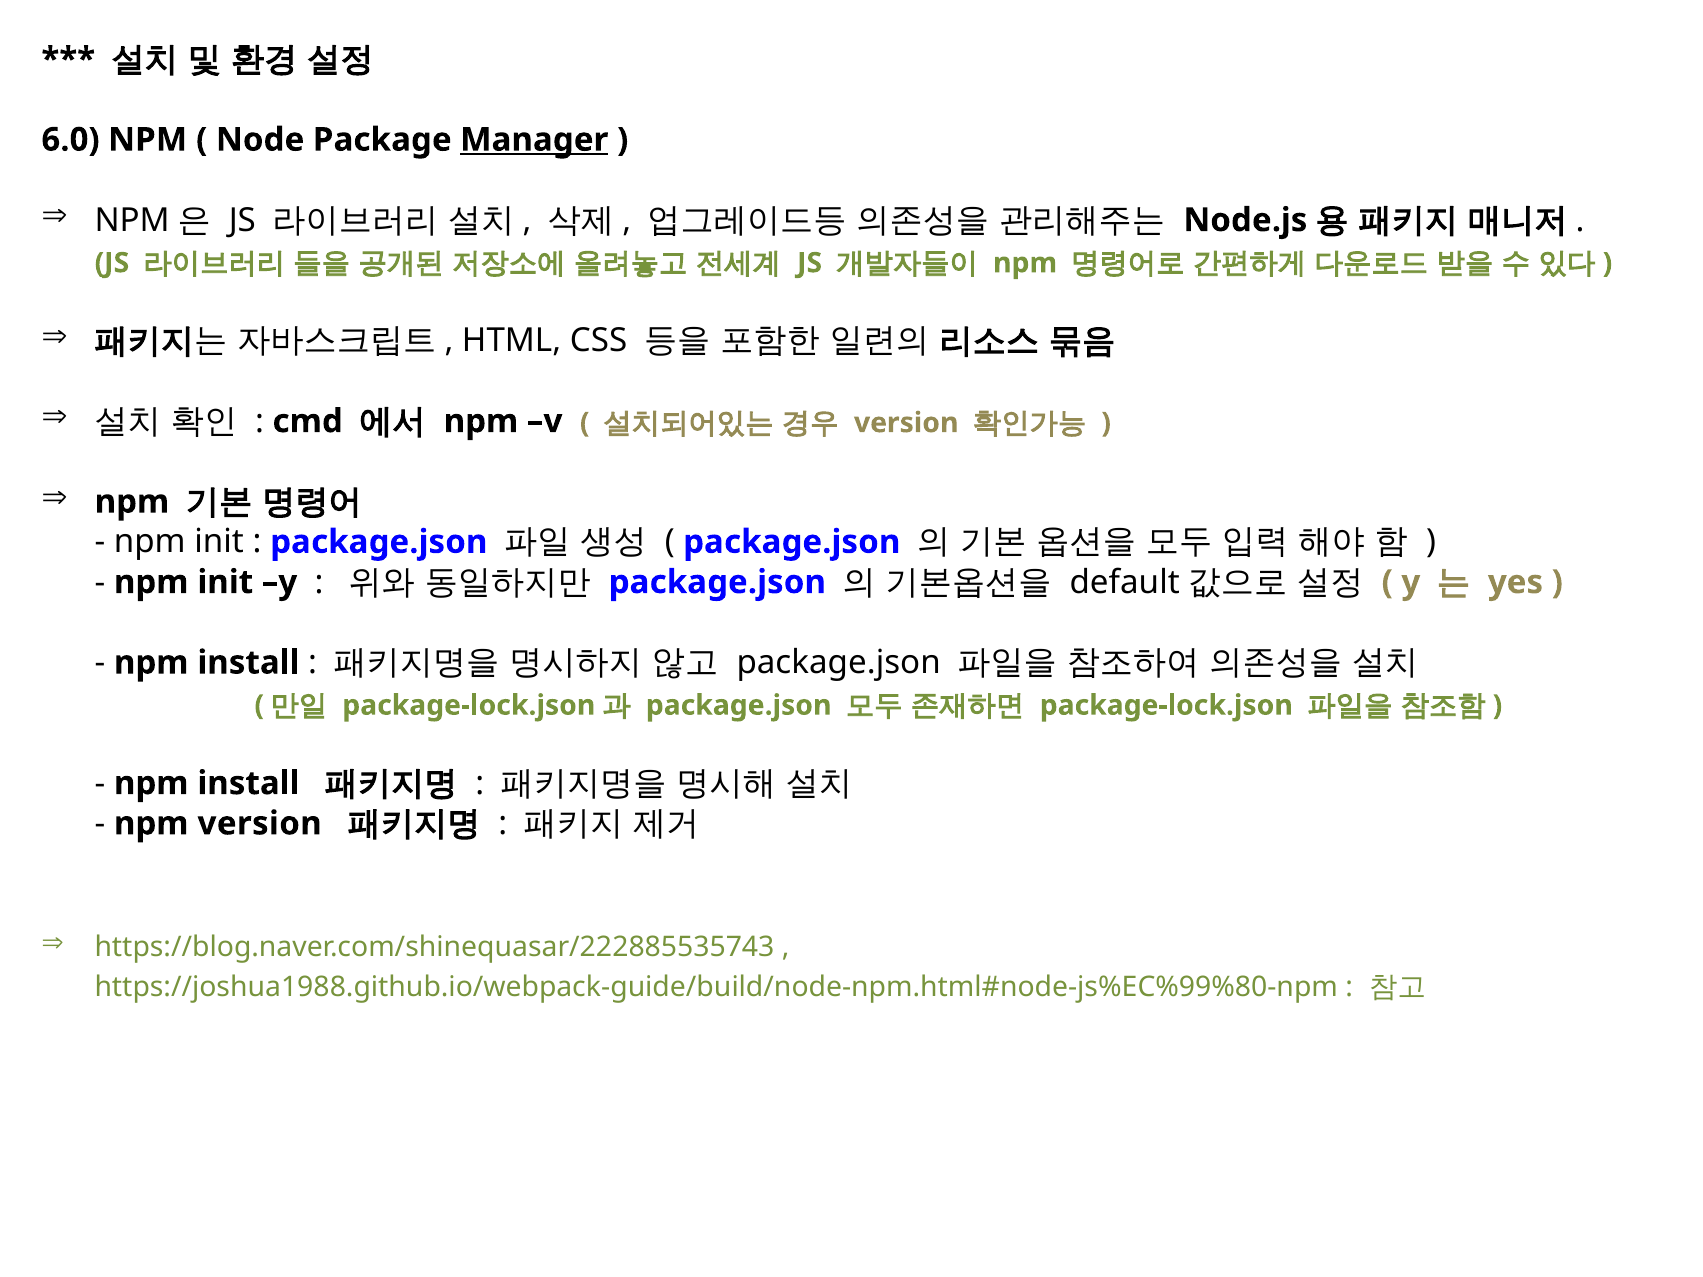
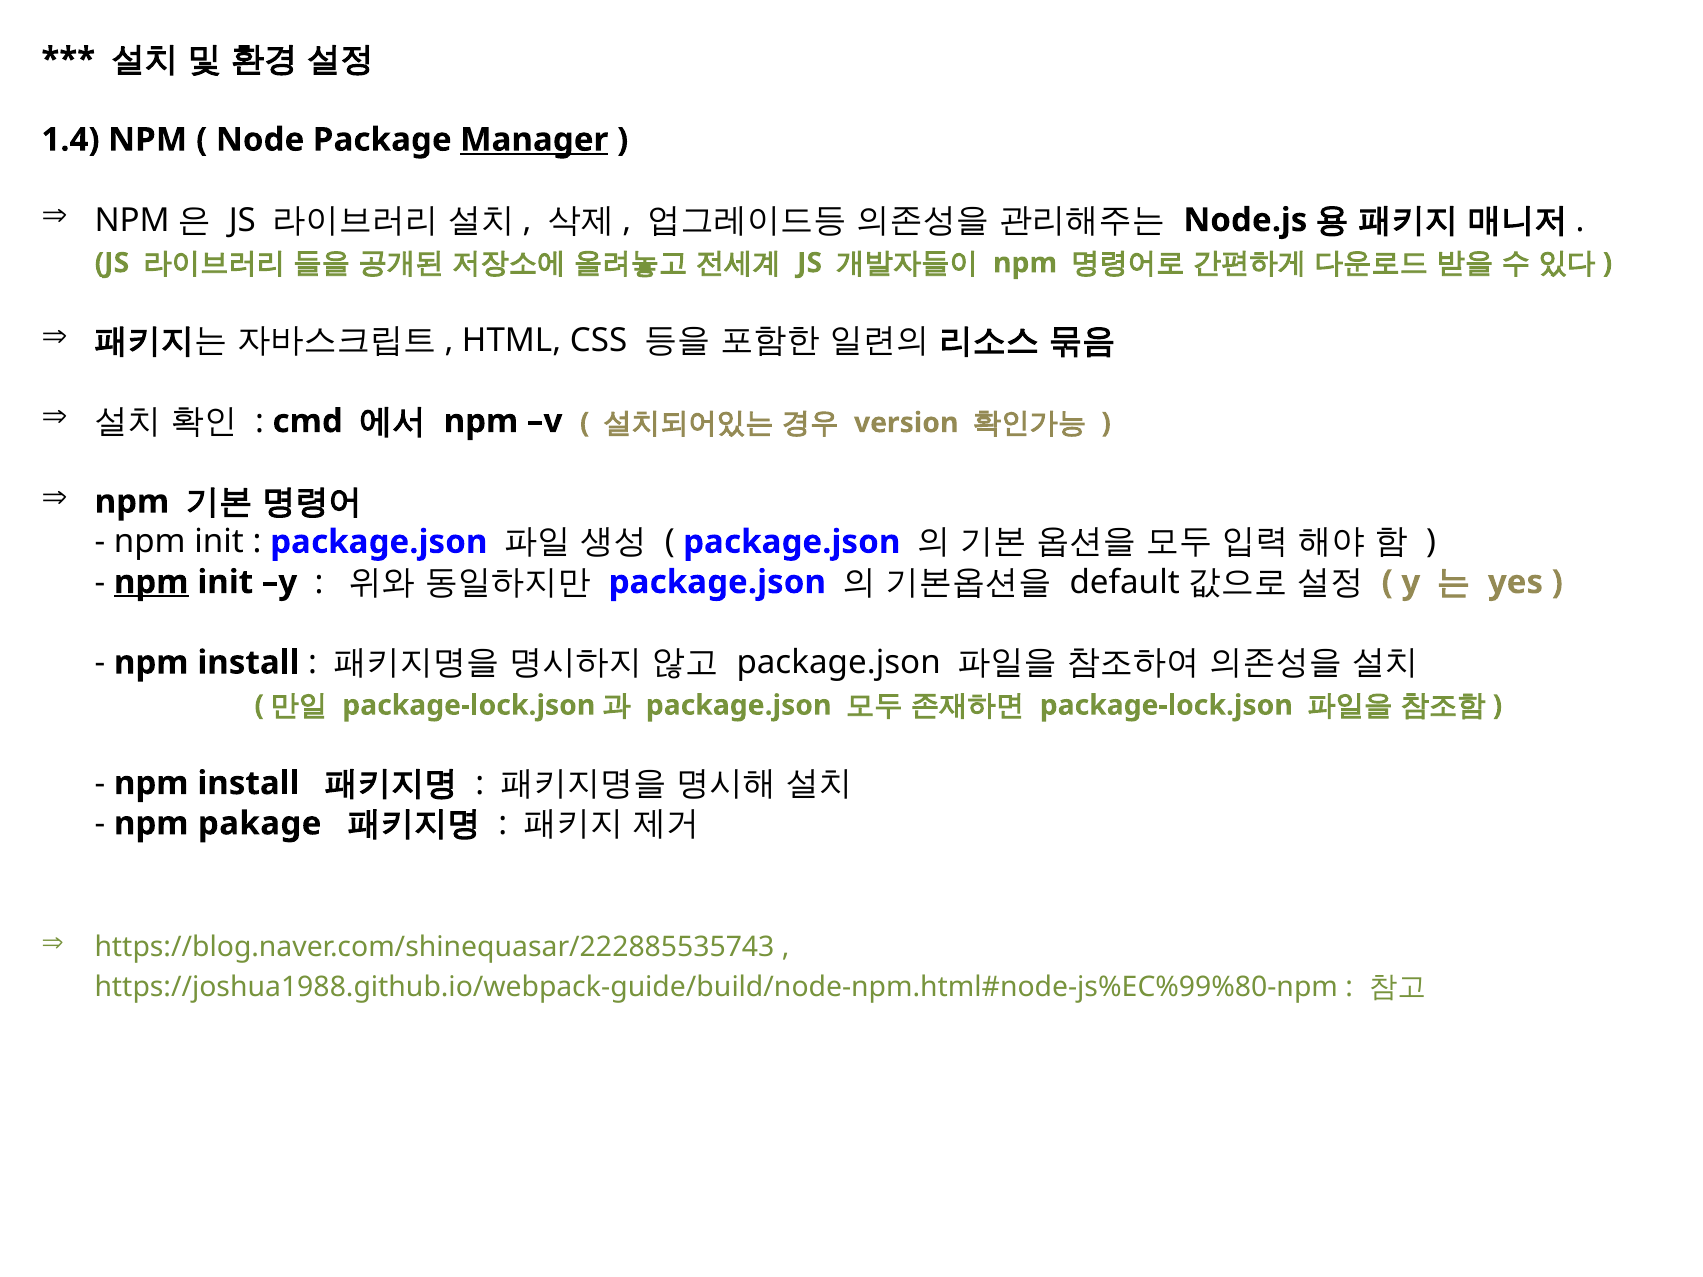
6.0: 6.0 -> 1.4
npm at (151, 582) underline: none -> present
npm version: version -> pakage
